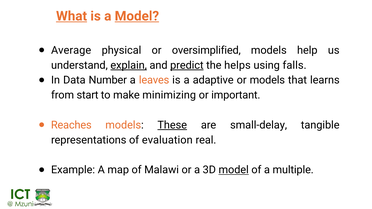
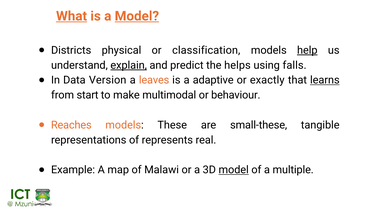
Average: Average -> Districts
oversimplified: oversimplified -> classification
help underline: none -> present
predict underline: present -> none
Number: Number -> Version
or models: models -> exactly
learns underline: none -> present
minimizing: minimizing -> multimodal
important: important -> behaviour
These underline: present -> none
small-delay: small-delay -> small-these
evaluation: evaluation -> represents
